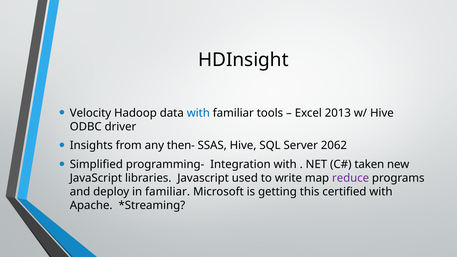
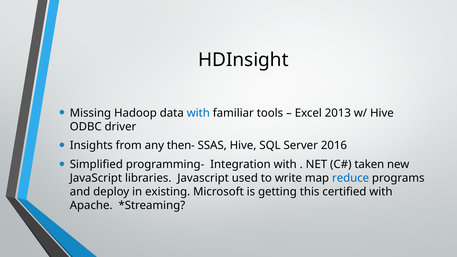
Velocity: Velocity -> Missing
2062: 2062 -> 2016
reduce colour: purple -> blue
in familiar: familiar -> existing
